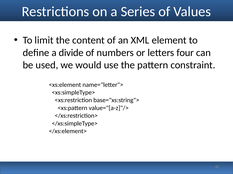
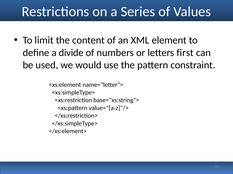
four: four -> first
